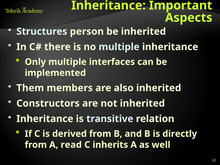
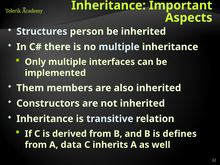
directly: directly -> defines
read: read -> data
